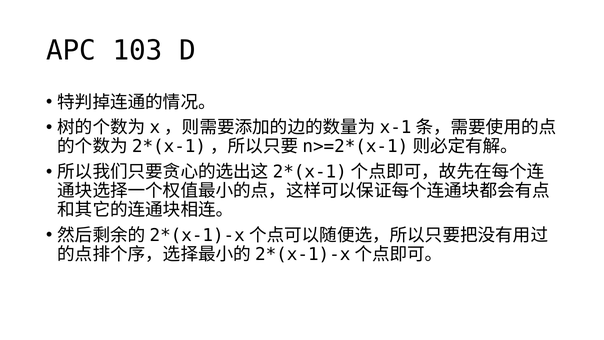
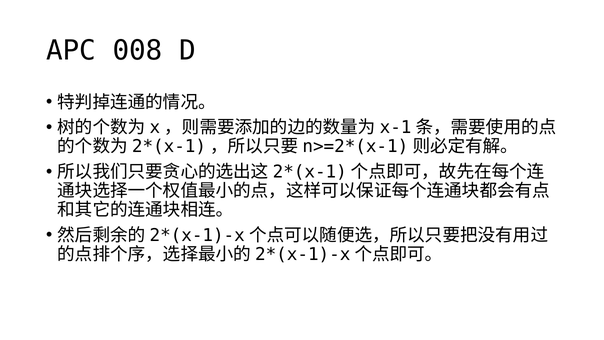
103: 103 -> 008
